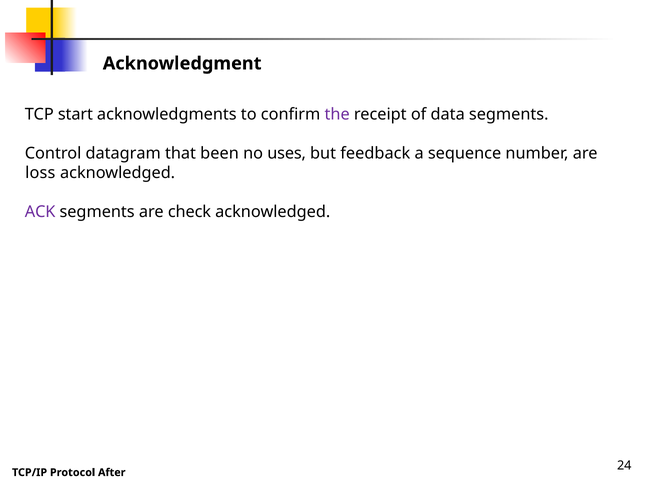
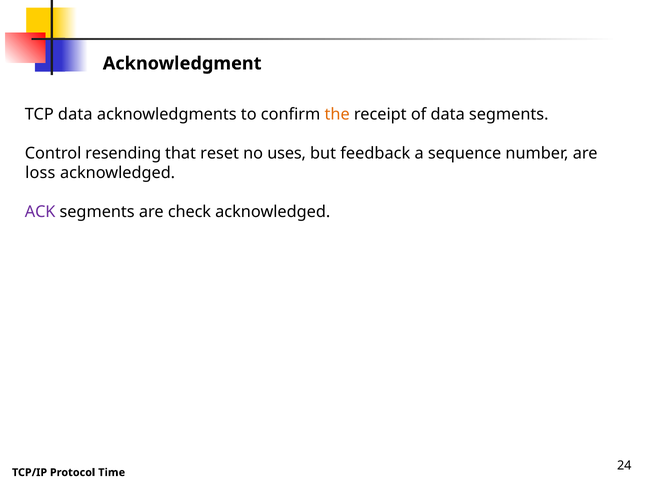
TCP start: start -> data
the colour: purple -> orange
datagram: datagram -> resending
been: been -> reset
After: After -> Time
